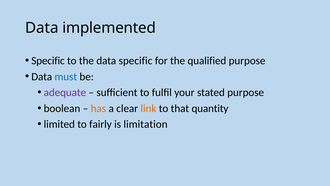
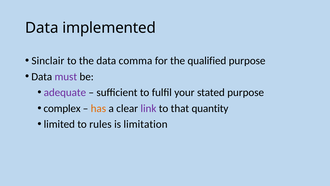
Specific at (48, 61): Specific -> Sinclair
data specific: specific -> comma
must colour: blue -> purple
boolean: boolean -> complex
link colour: orange -> purple
fairly: fairly -> rules
